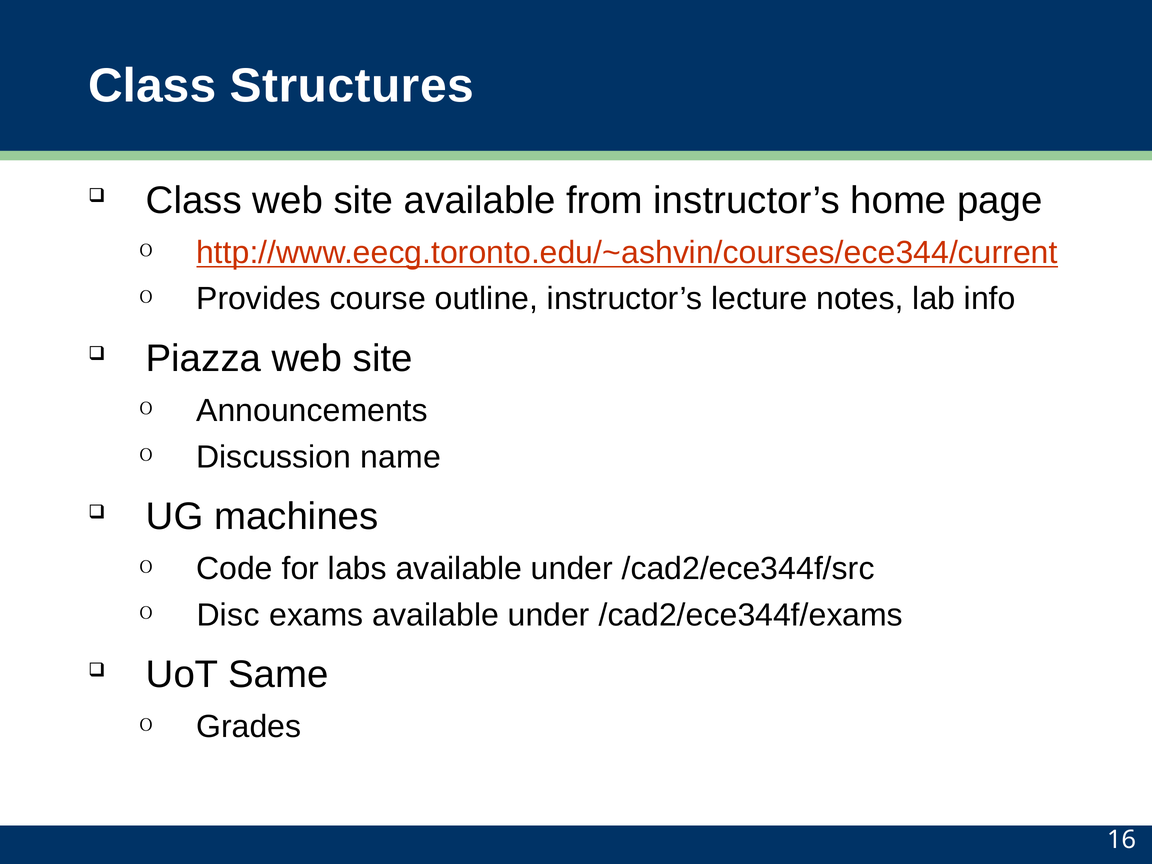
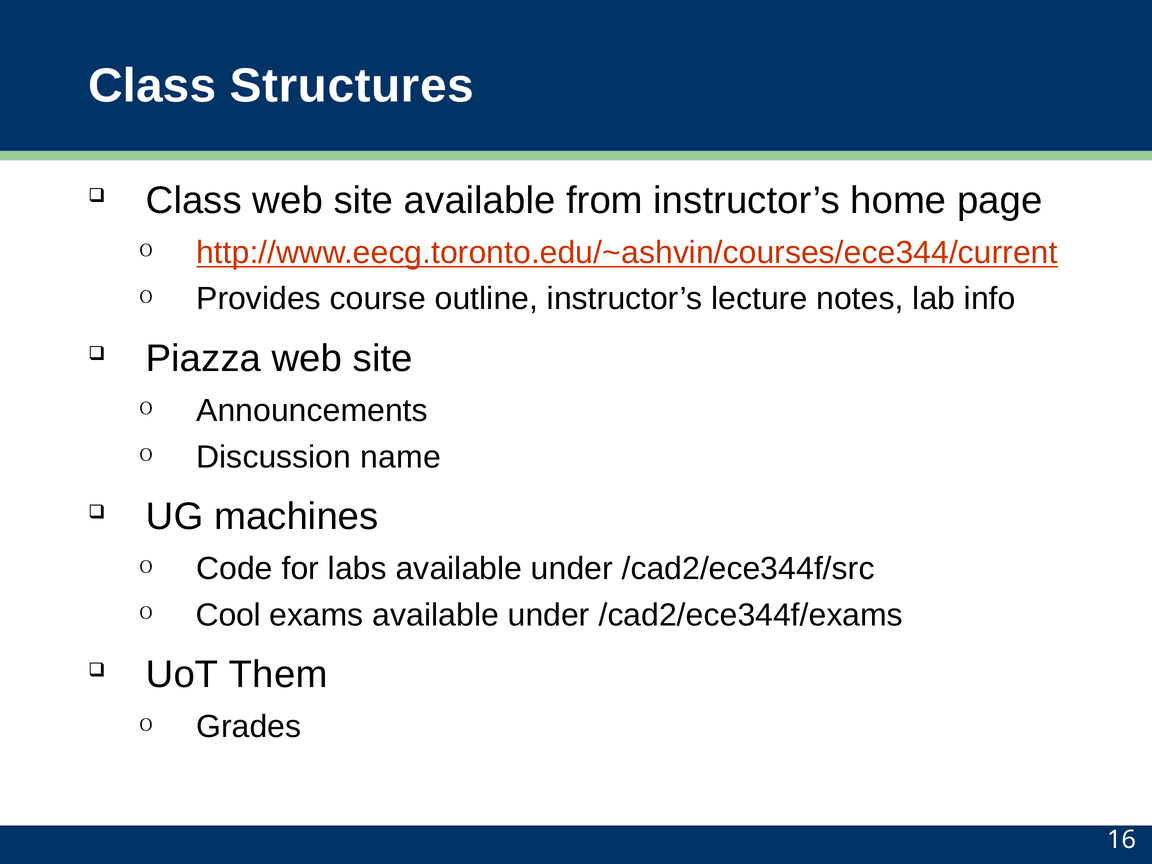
Disc: Disc -> Cool
Same: Same -> Them
